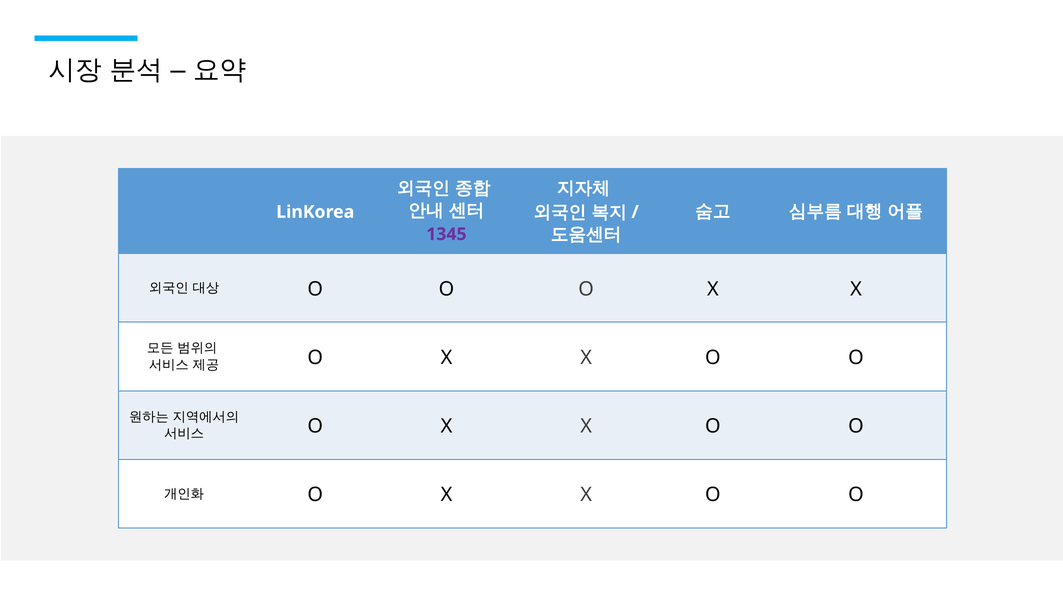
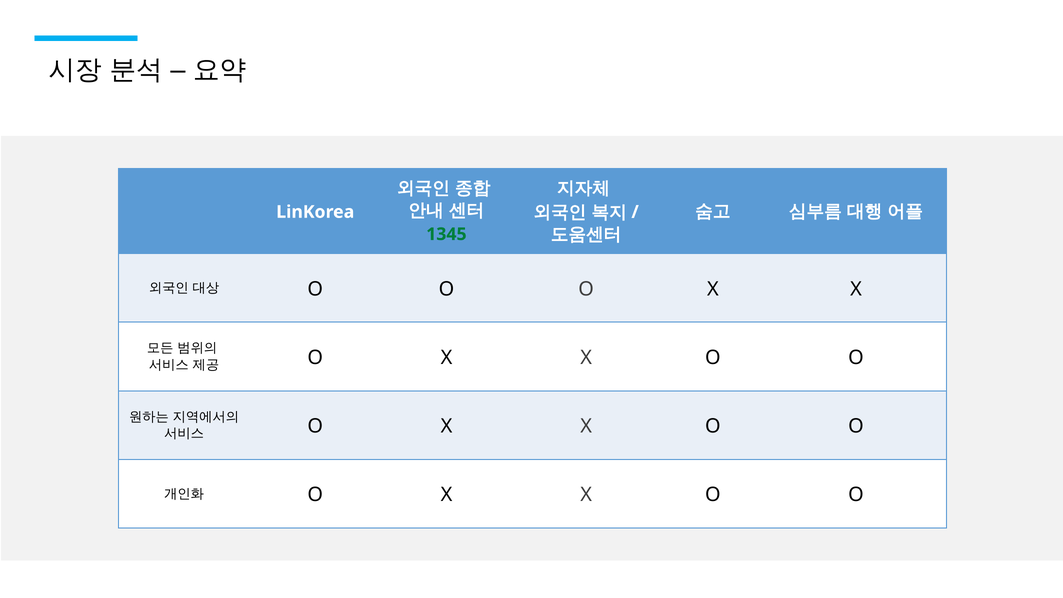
1345 colour: purple -> green
